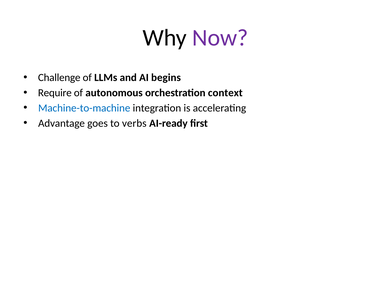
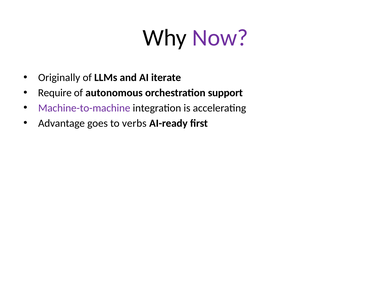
Challenge: Challenge -> Originally
begins: begins -> iterate
context: context -> support
Machine-to-machine colour: blue -> purple
